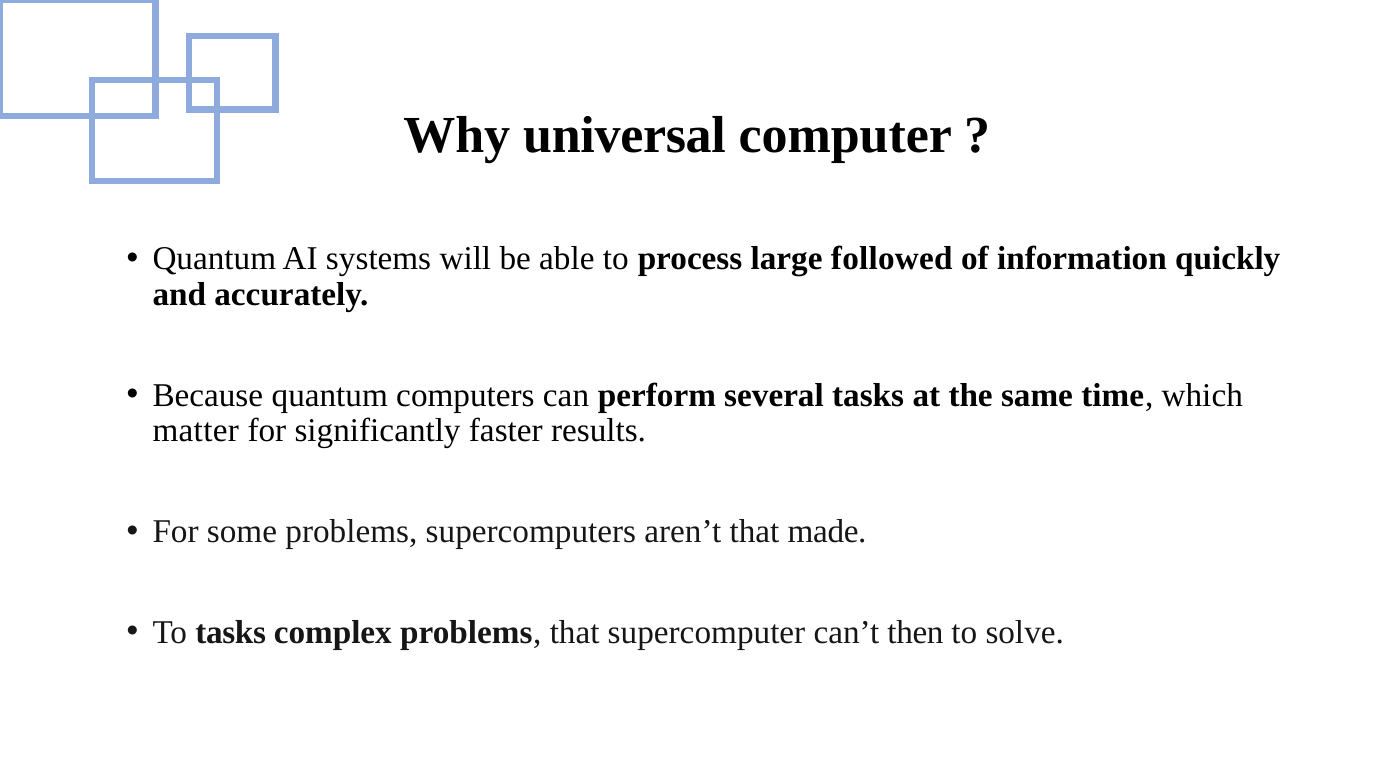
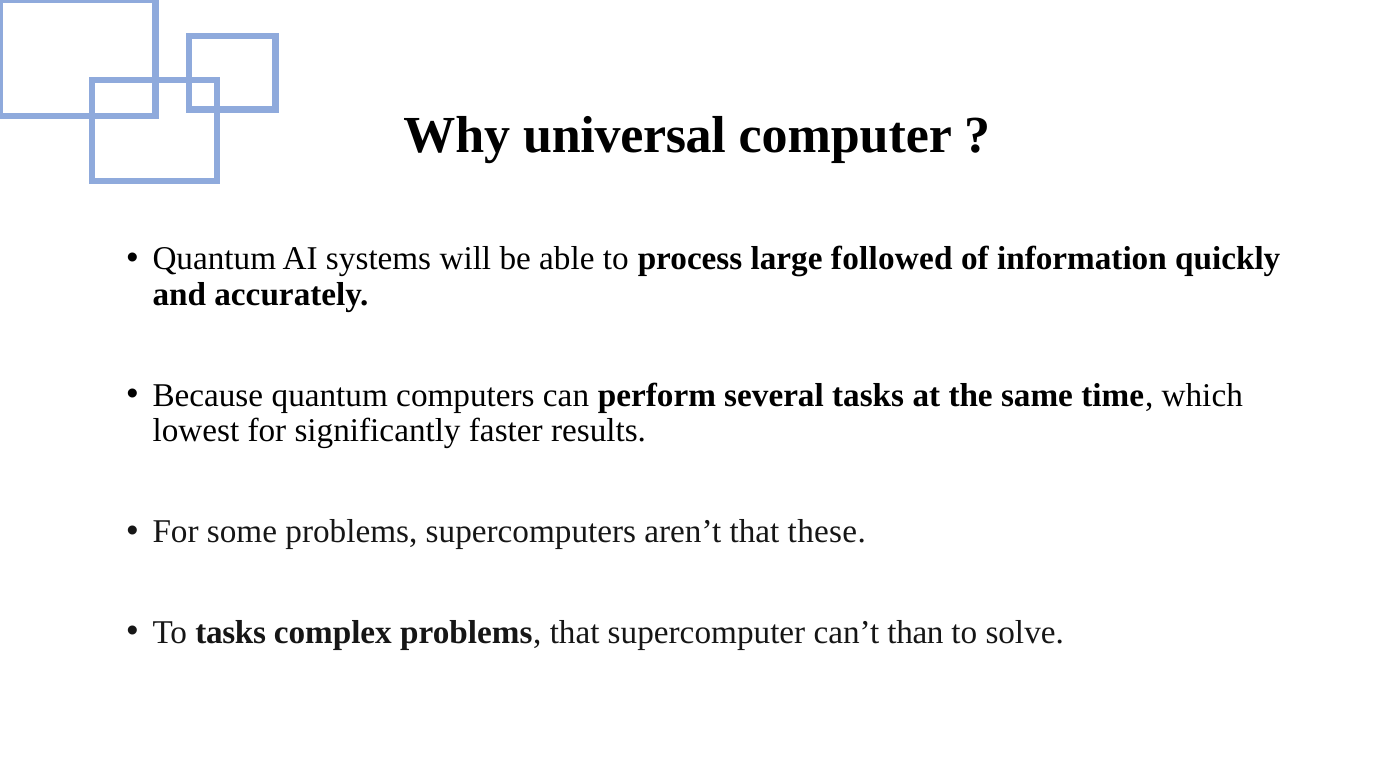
matter: matter -> lowest
made: made -> these
then: then -> than
